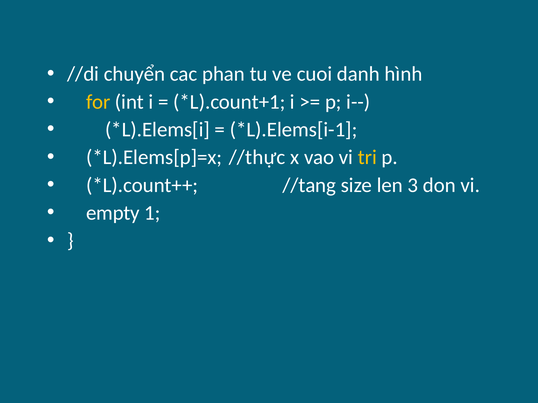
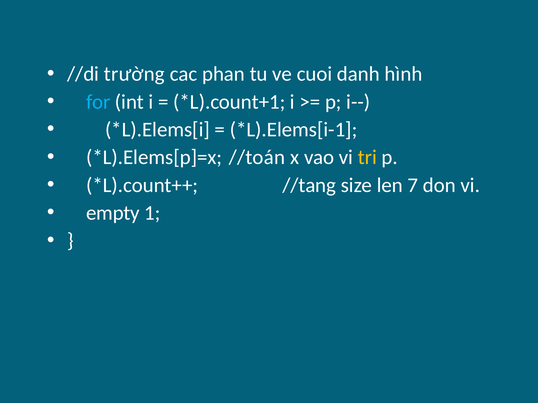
chuyển: chuyển -> trường
for colour: yellow -> light blue
//thực: //thực -> //toán
3: 3 -> 7
